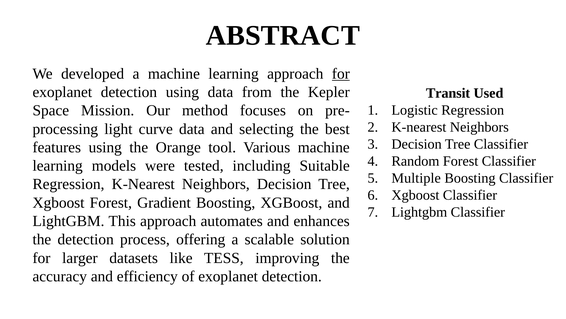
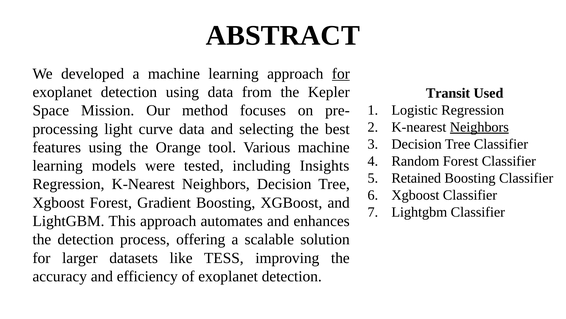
Neighbors at (479, 127) underline: none -> present
Suitable: Suitable -> Insights
Multiple: Multiple -> Retained
